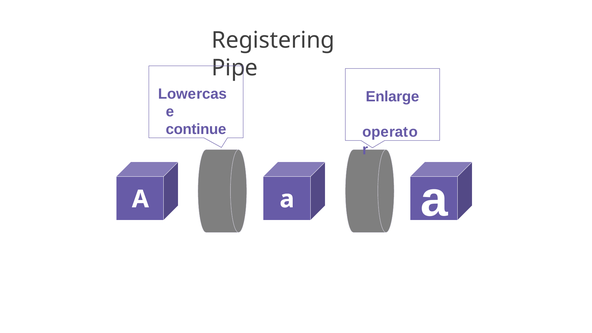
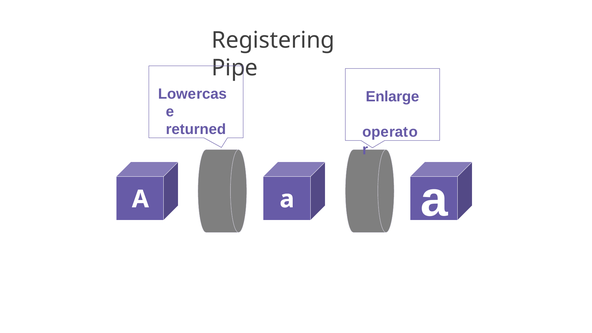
continue: continue -> returned
